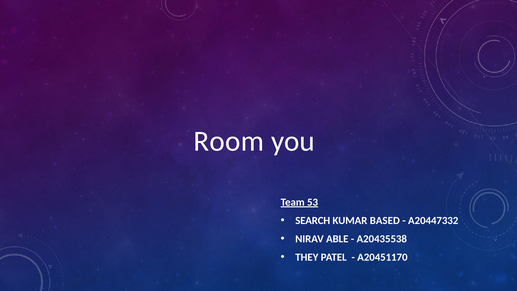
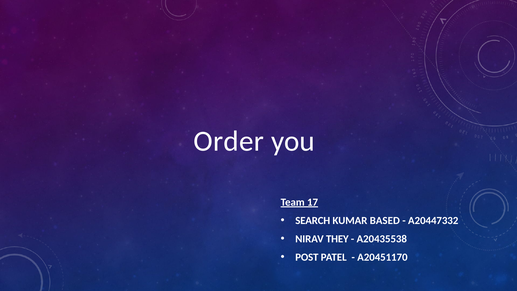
Room: Room -> Order
53: 53 -> 17
ABLE: ABLE -> THEY
THEY: THEY -> POST
